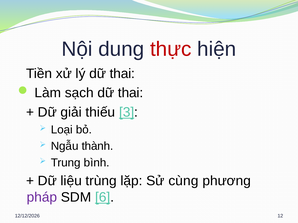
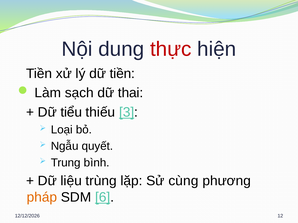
lý dữ thai: thai -> tiền
giải: giải -> tiểu
thành: thành -> quyết
pháp colour: purple -> orange
